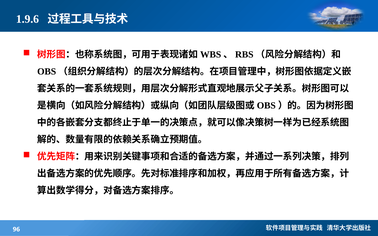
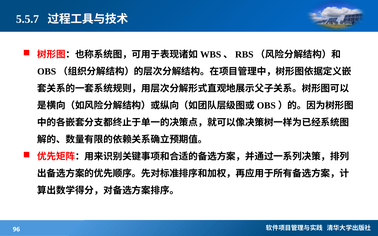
1.9.6: 1.9.6 -> 5.5.7
